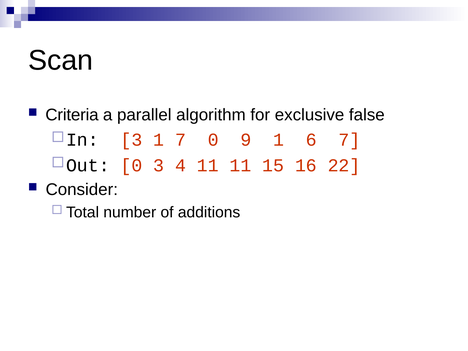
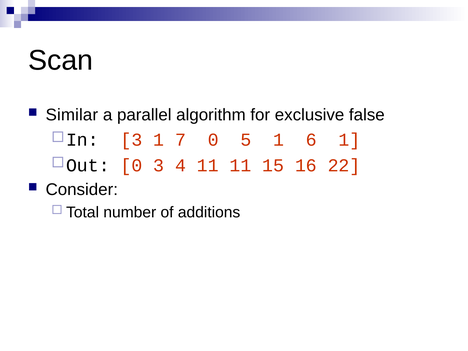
Criteria: Criteria -> Similar
9: 9 -> 5
6 7: 7 -> 1
